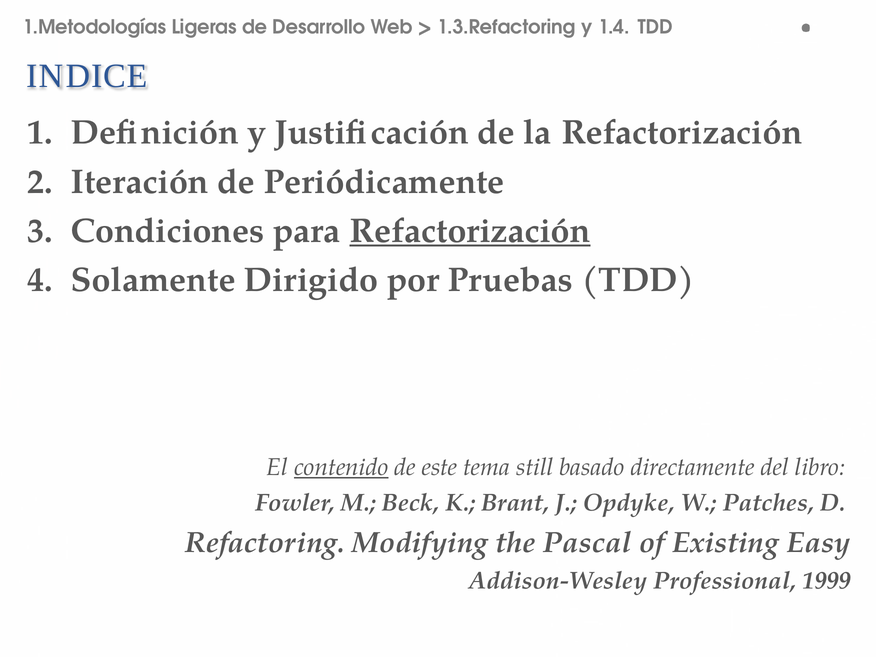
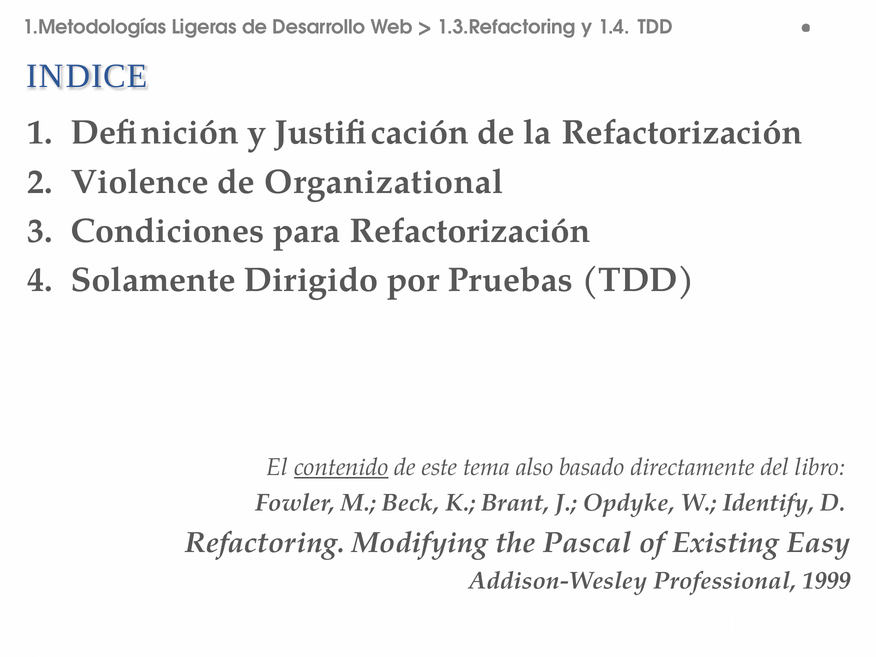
Iteración: Iteración -> Violence
Periódicamente: Periódicamente -> Organizational
Refactorización at (470, 231) underline: present -> none
still: still -> also
Patches: Patches -> Identify
